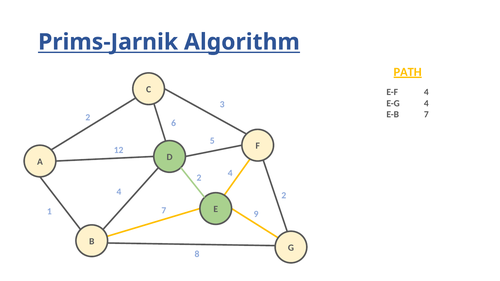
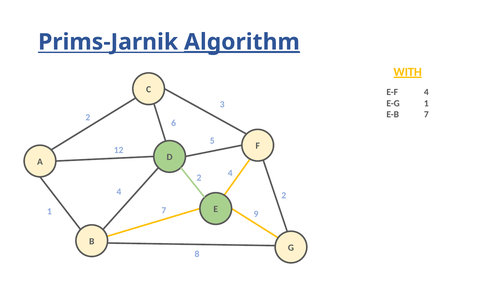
Algorithm underline: none -> present
PATH: PATH -> WITH
E-G 4: 4 -> 1
